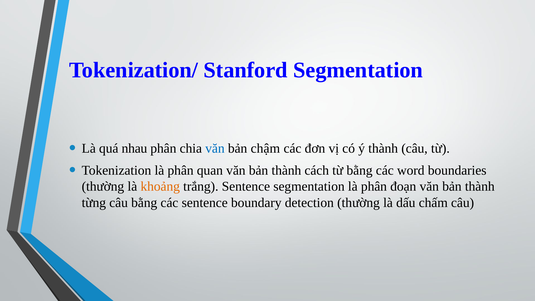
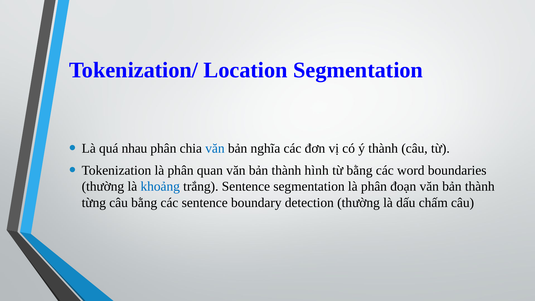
Stanford: Stanford -> Location
chậm: chậm -> nghĩa
cách: cách -> hình
khoảng colour: orange -> blue
